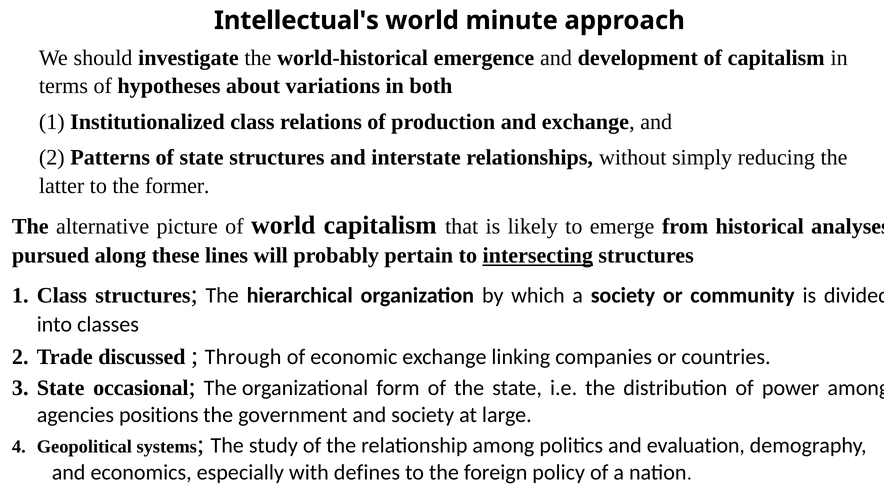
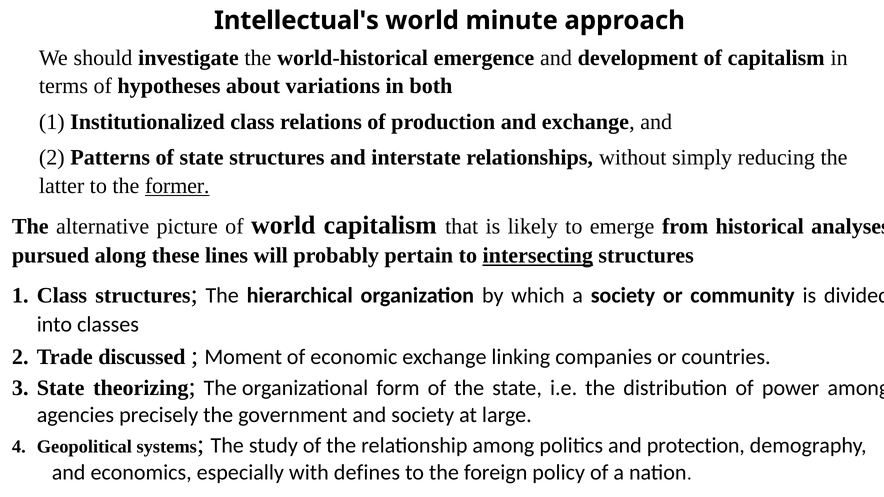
former underline: none -> present
Through: Through -> Moment
occasional: occasional -> theorizing
positions: positions -> precisely
evaluation: evaluation -> protection
